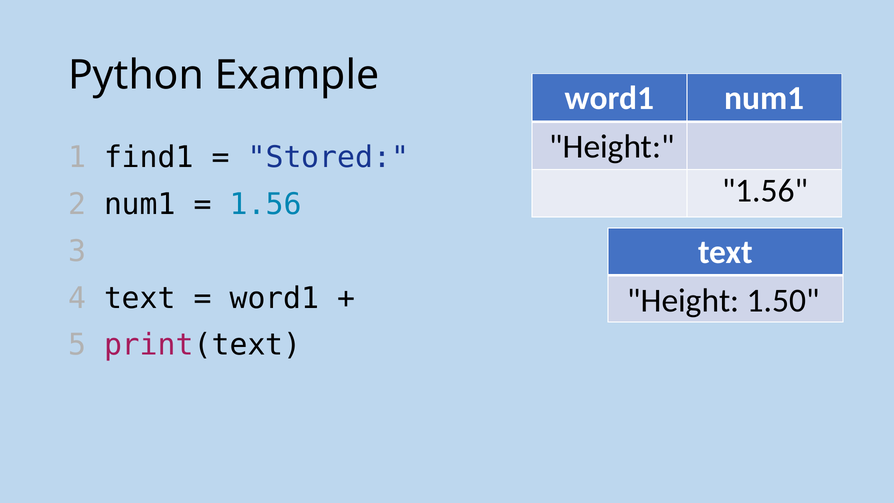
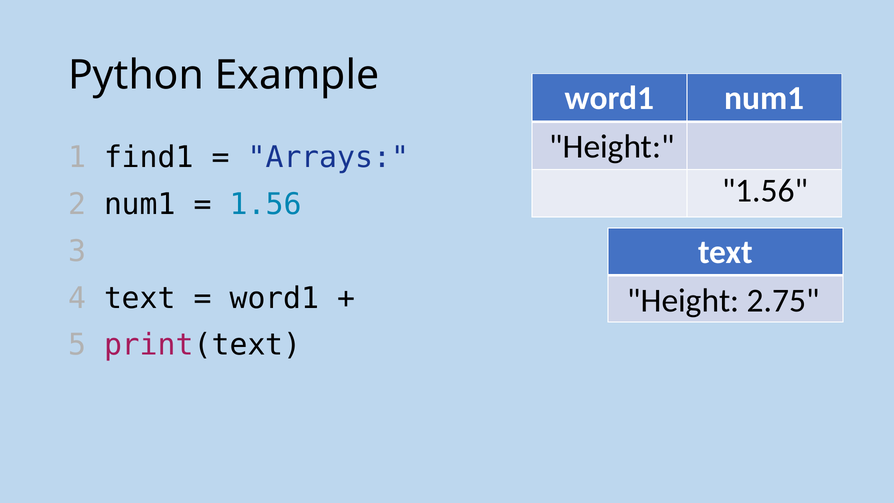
Stored: Stored -> Arrays
1.50: 1.50 -> 2.75
